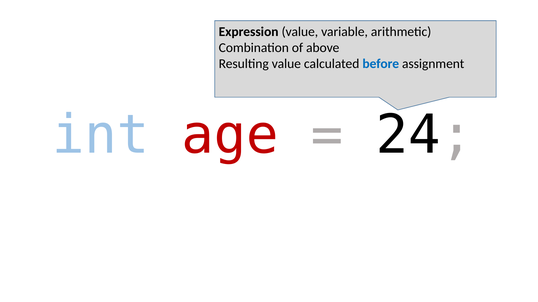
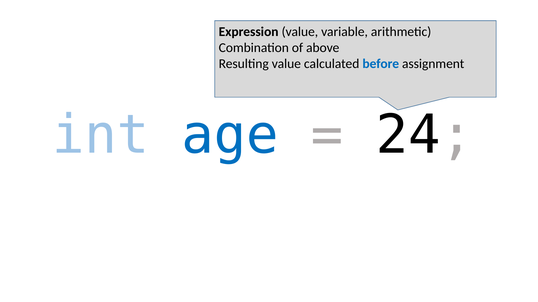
age colour: red -> blue
